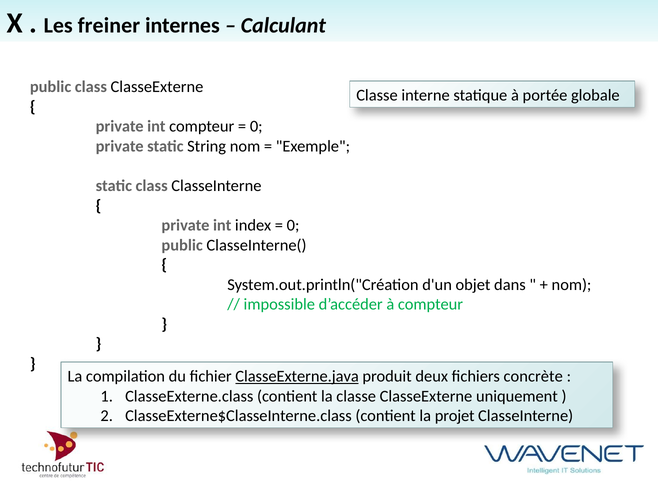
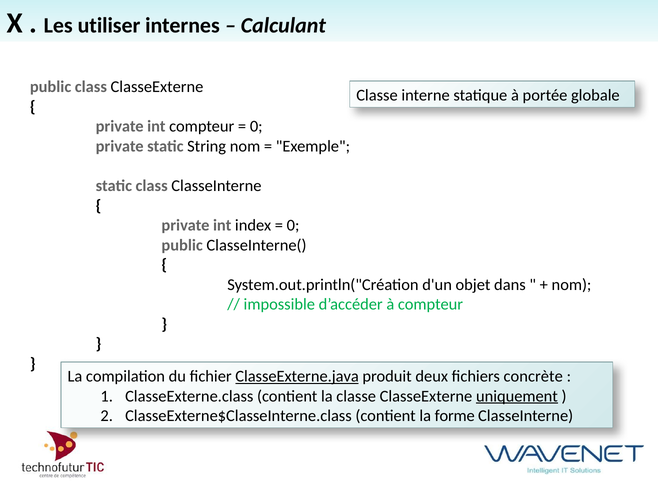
freiner: freiner -> utiliser
uniquement underline: none -> present
projet: projet -> forme
